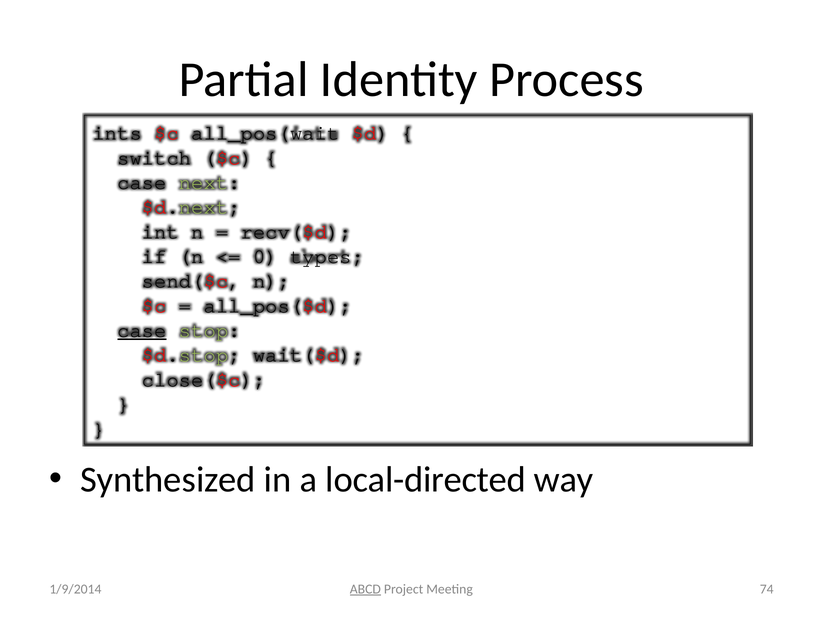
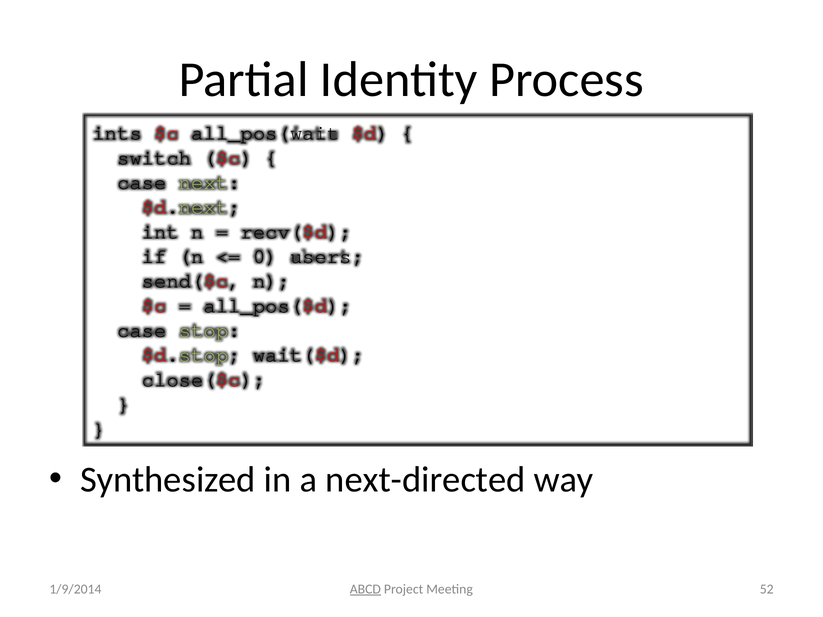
types: types -> users
case at (142, 331) underline: present -> none
local-directed: local-directed -> next-directed
74: 74 -> 52
